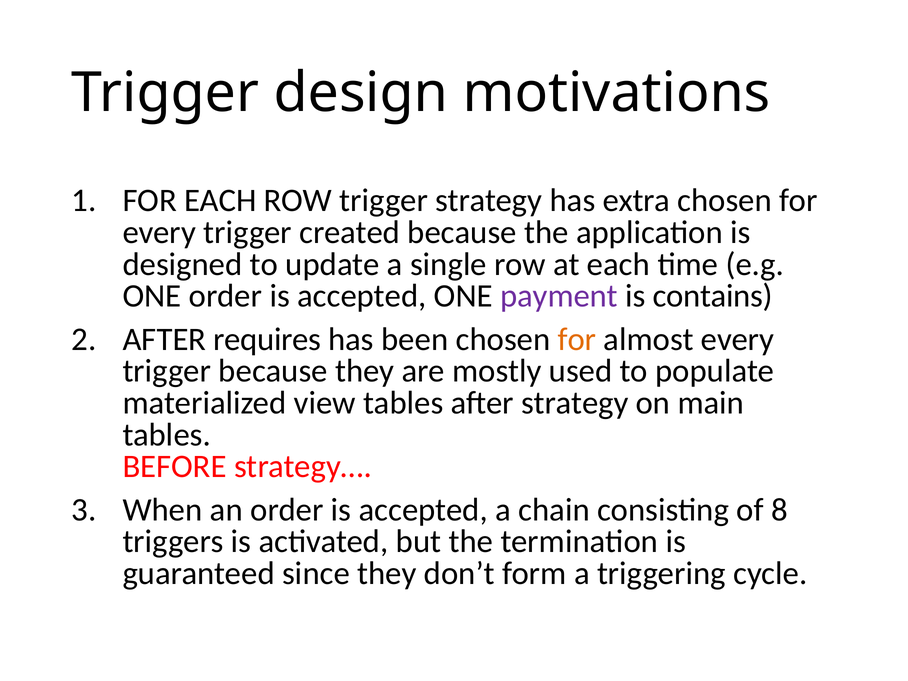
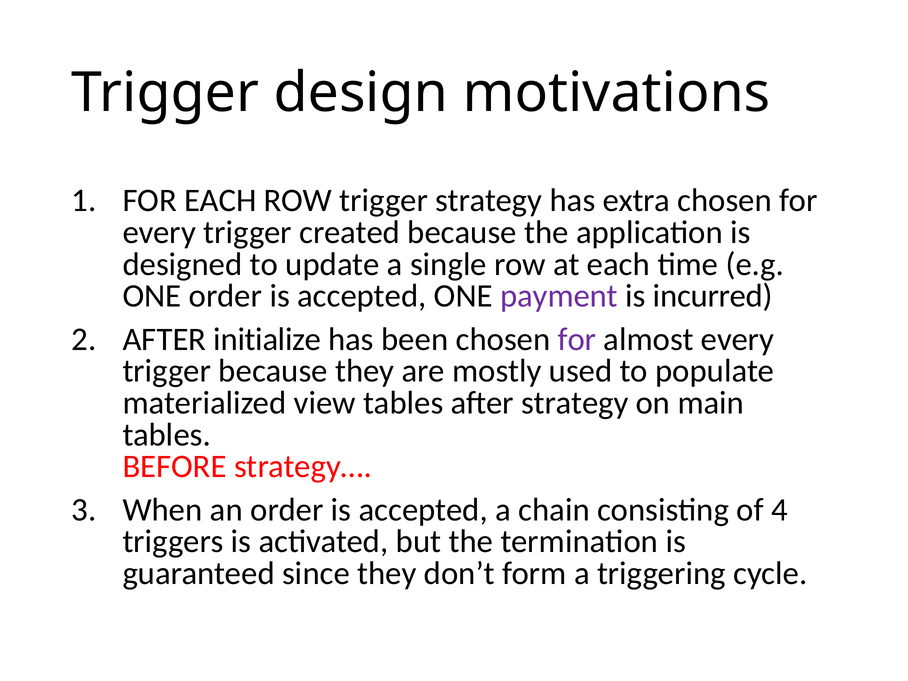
contains: contains -> incurred
requires: requires -> initialize
for at (577, 339) colour: orange -> purple
8: 8 -> 4
